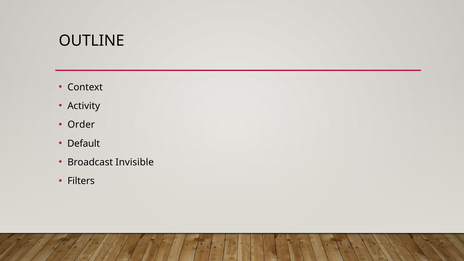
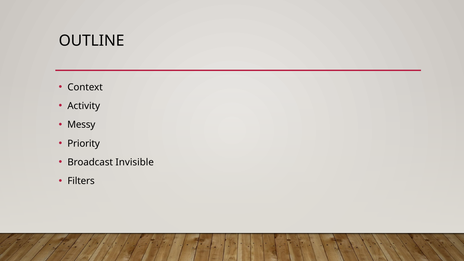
Order: Order -> Messy
Default: Default -> Priority
